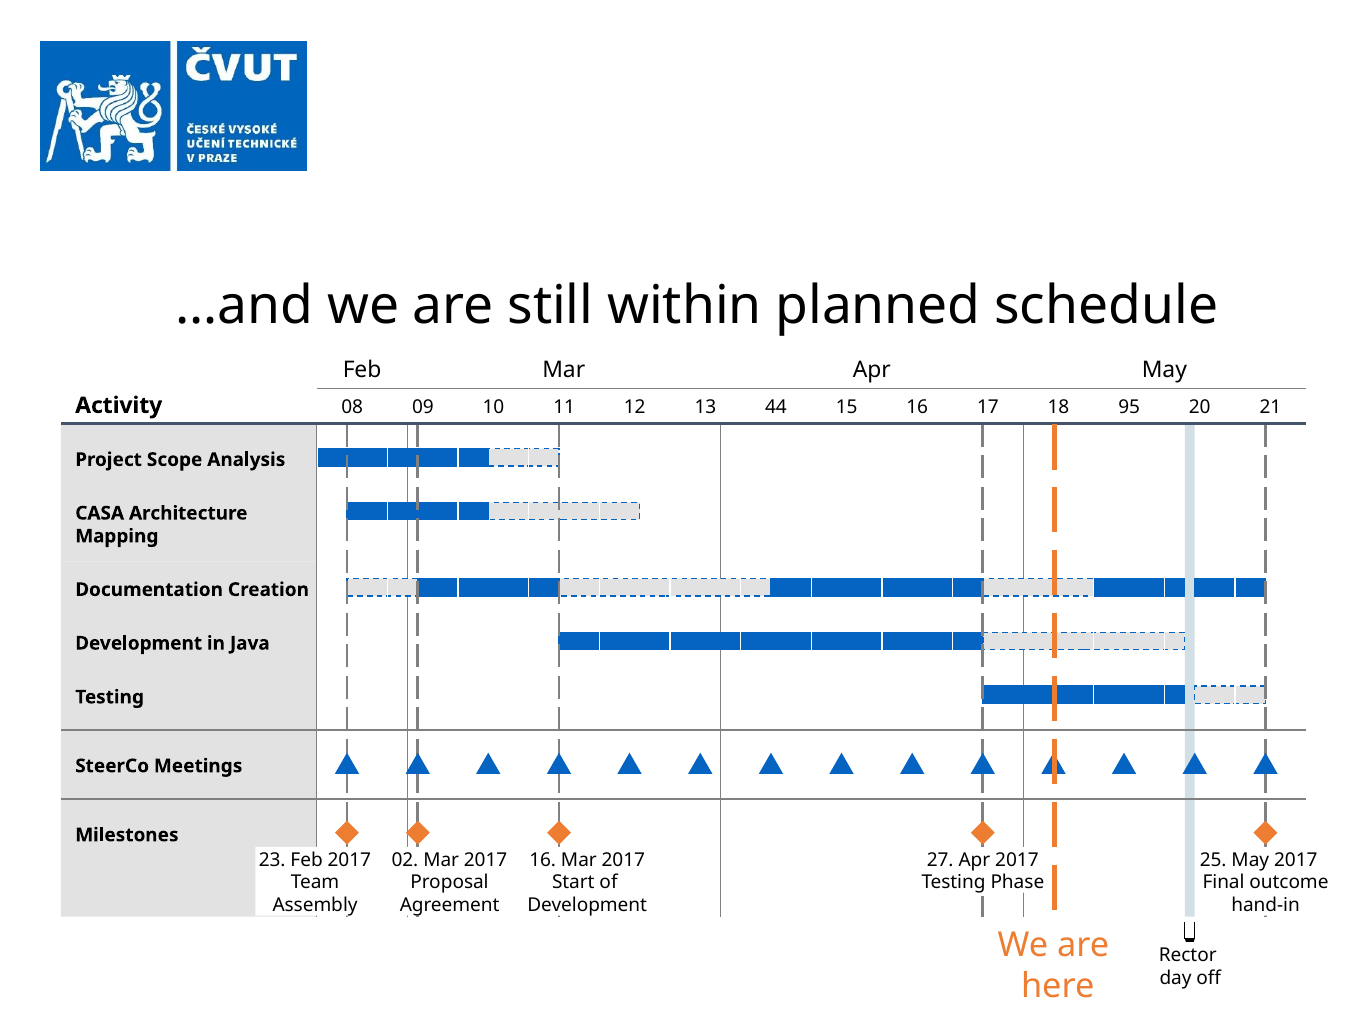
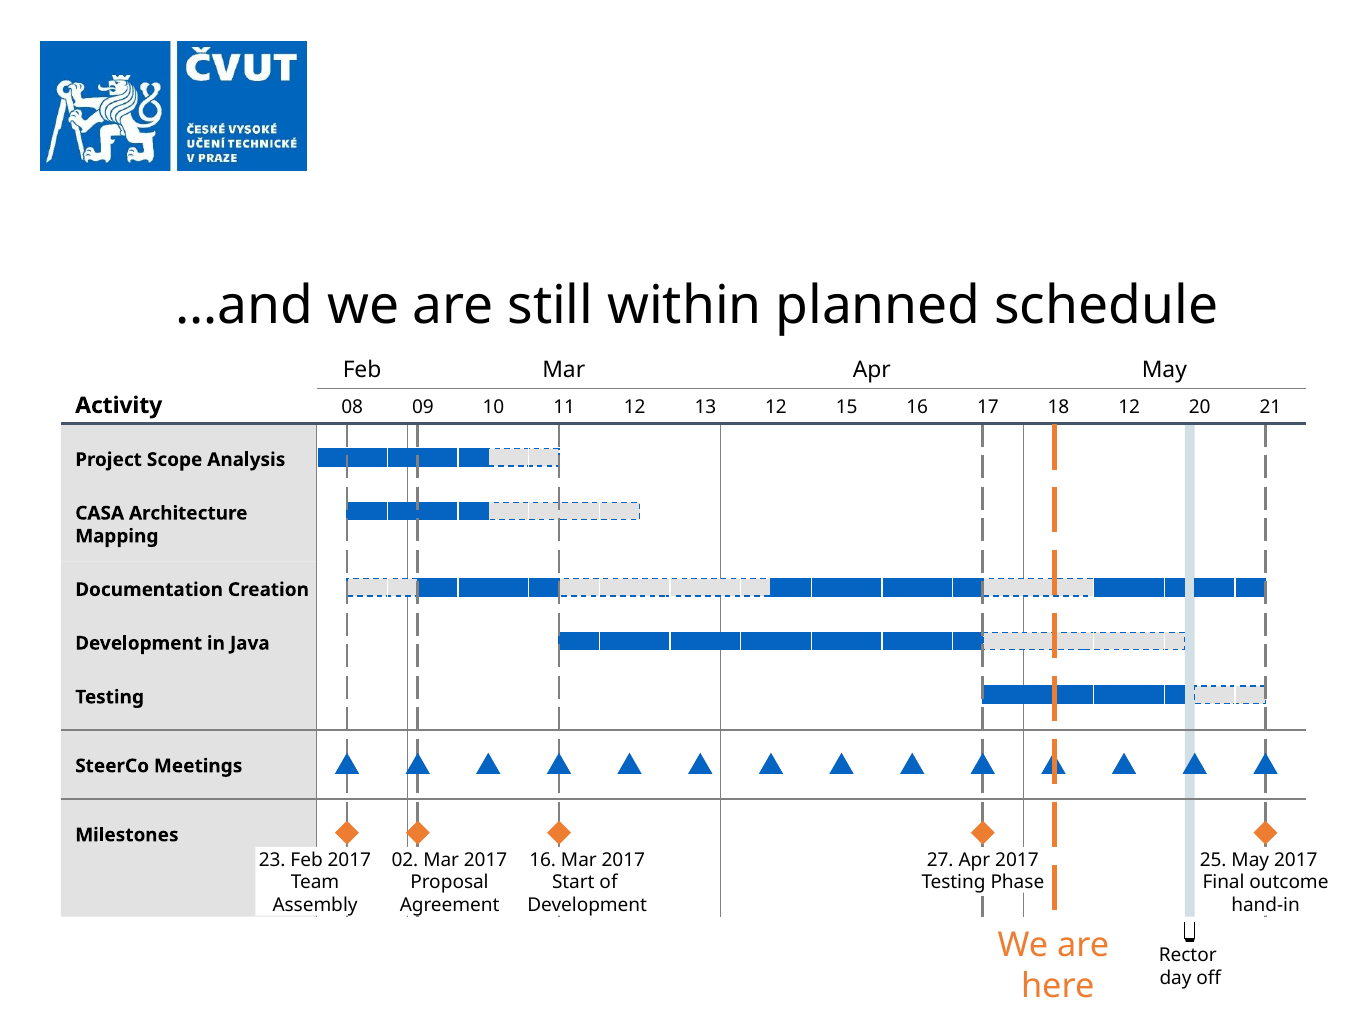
13 44: 44 -> 12
18 95: 95 -> 12
